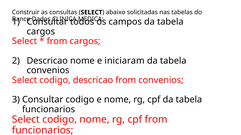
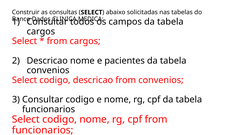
iniciaram: iniciaram -> pacientes
